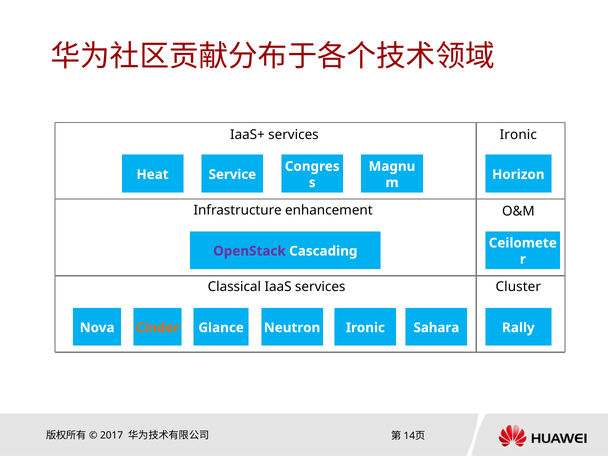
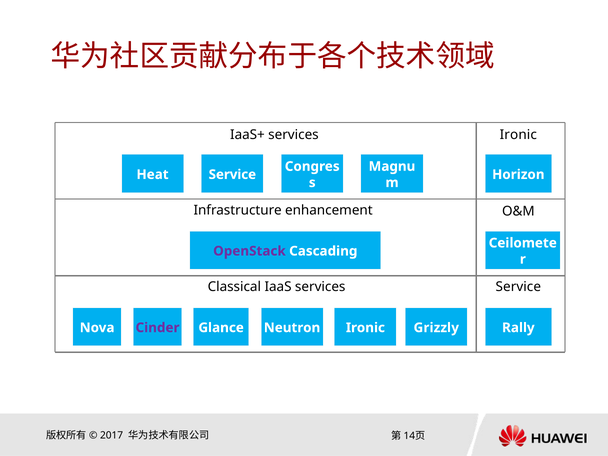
Cluster at (518, 287): Cluster -> Service
Cinder colour: orange -> purple
Sahara: Sahara -> Grizzly
